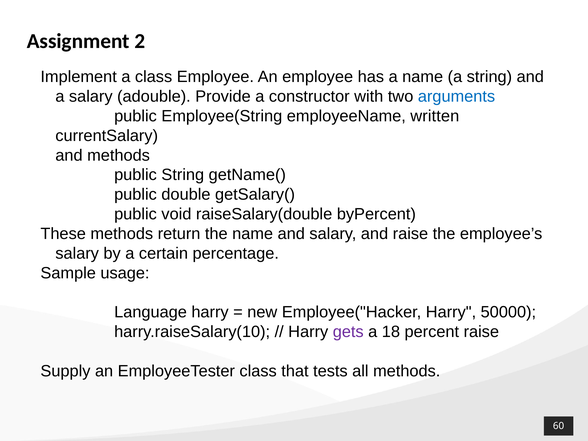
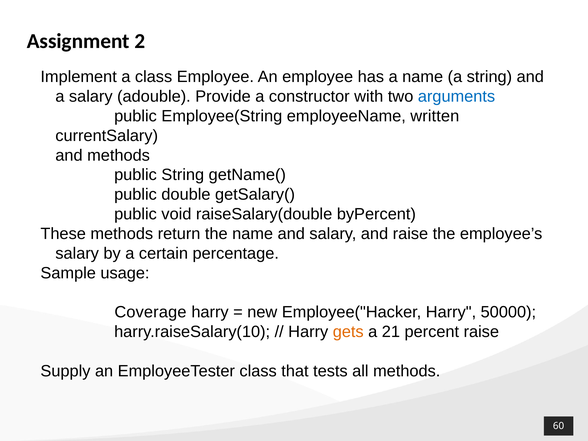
Language: Language -> Coverage
gets colour: purple -> orange
18: 18 -> 21
